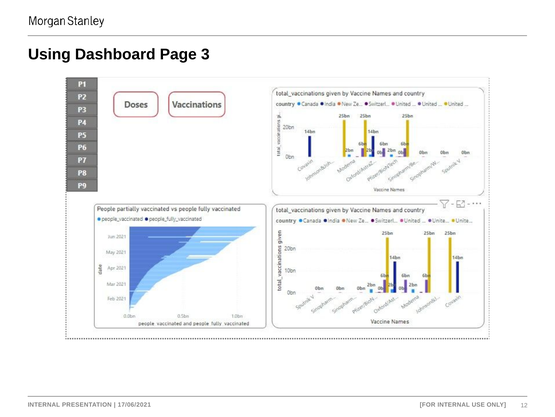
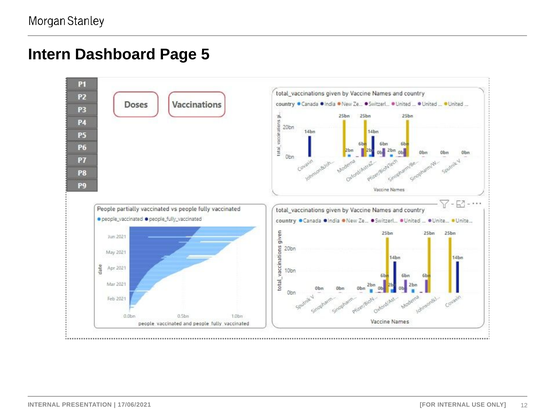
Using: Using -> Intern
3: 3 -> 5
